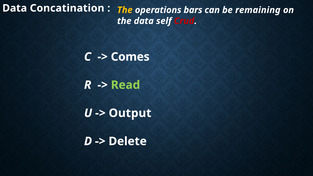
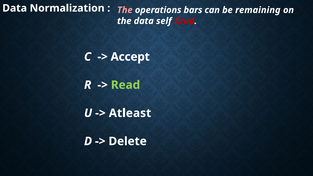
Concatination: Concatination -> Normalization
The at (125, 10) colour: yellow -> pink
Comes: Comes -> Accept
Output: Output -> Atleast
